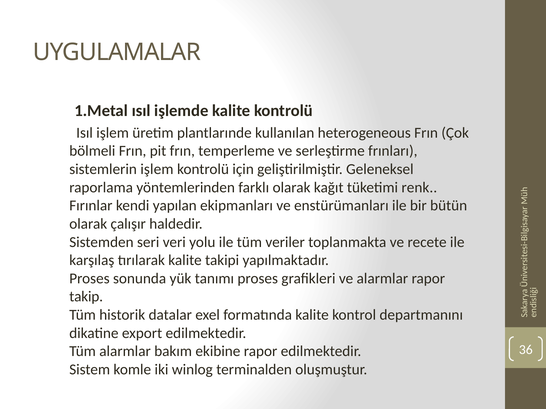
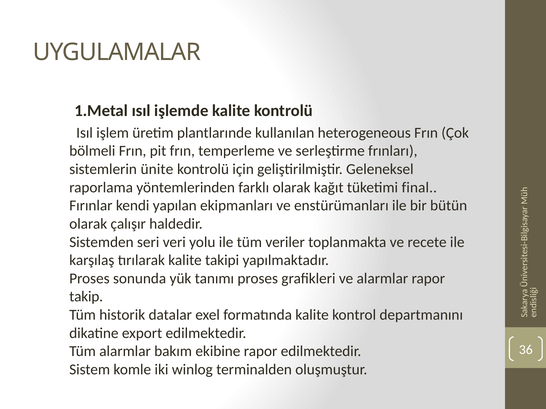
sistemlerin işlem: işlem -> ünite
renk: renk -> final
